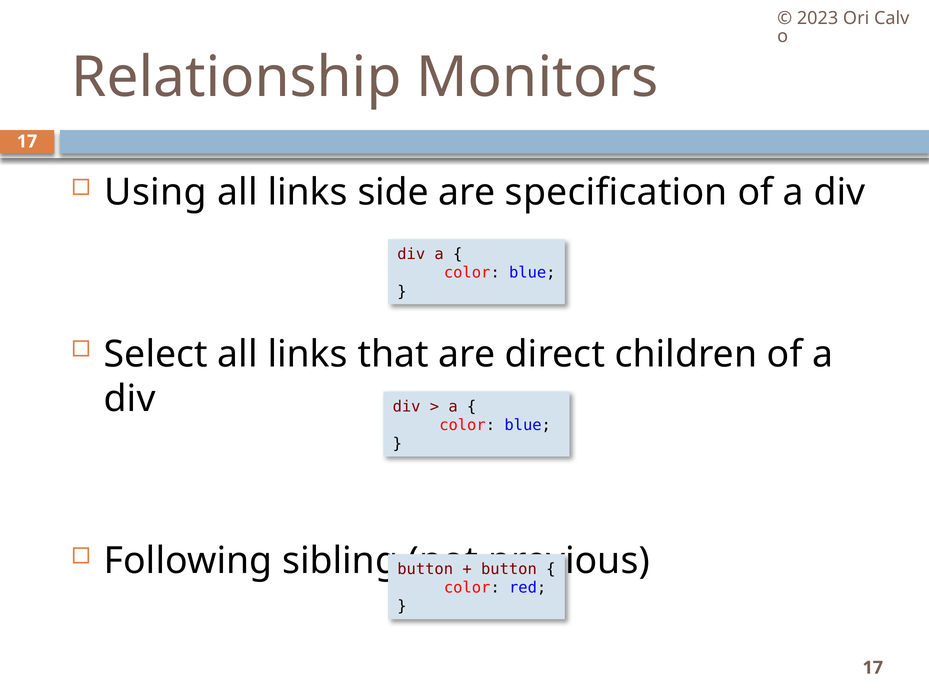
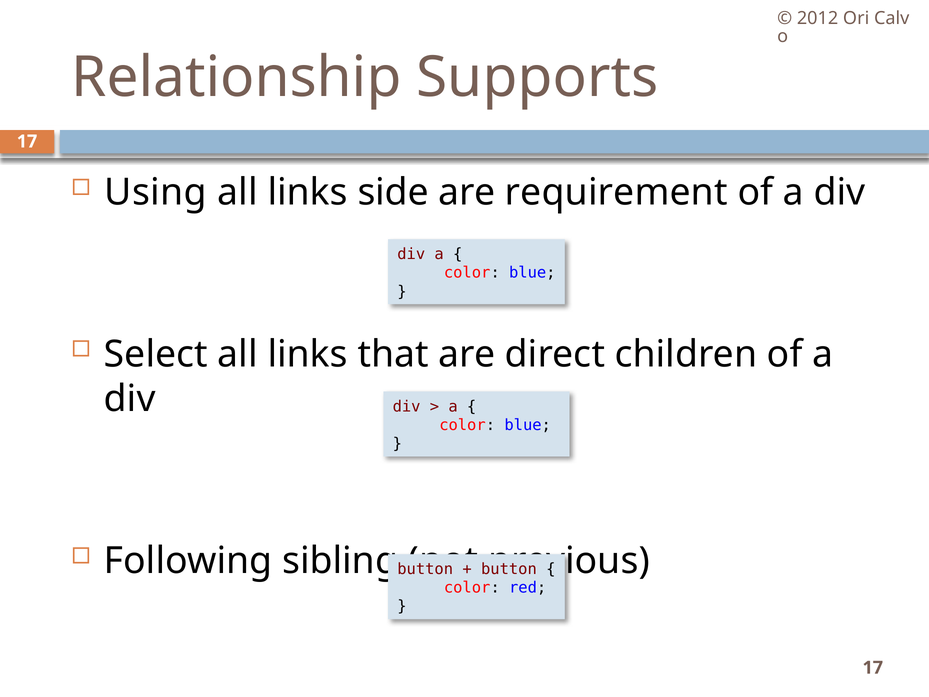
2023: 2023 -> 2012
Monitors: Monitors -> Supports
specification: specification -> requirement
